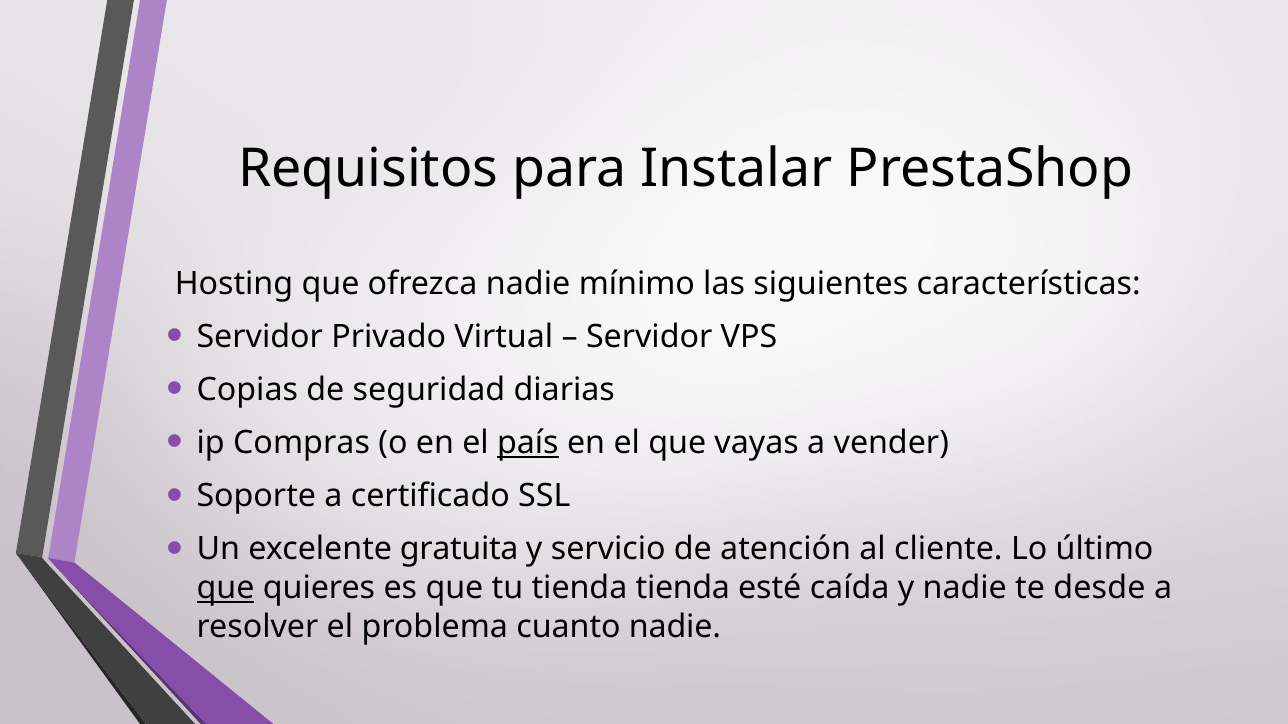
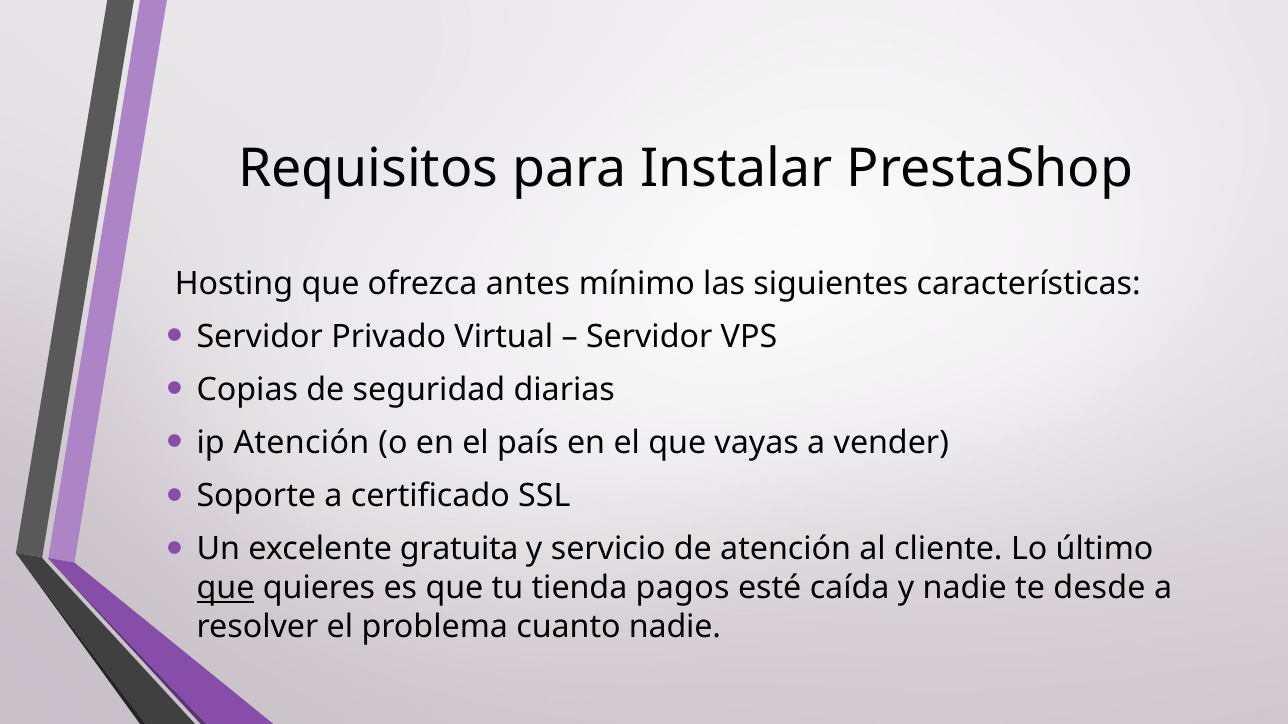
ofrezca nadie: nadie -> antes
ip Compras: Compras -> Atención
país underline: present -> none
tienda tienda: tienda -> pagos
